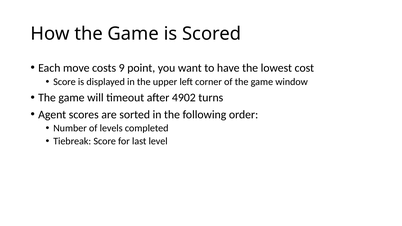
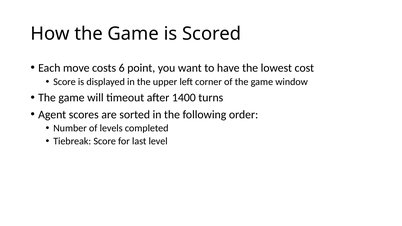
9: 9 -> 6
4902: 4902 -> 1400
